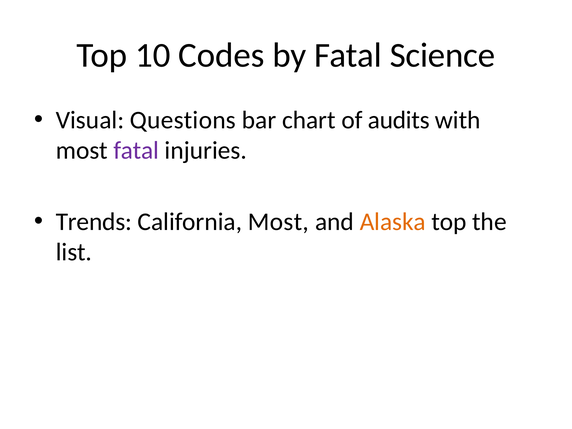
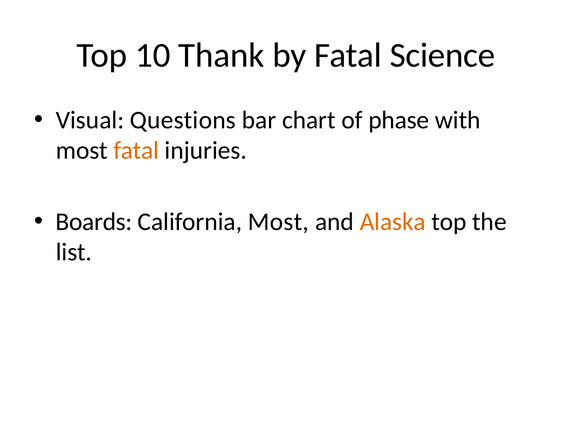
Codes: Codes -> Thank
audits: audits -> phase
fatal at (136, 151) colour: purple -> orange
Trends: Trends -> Boards
